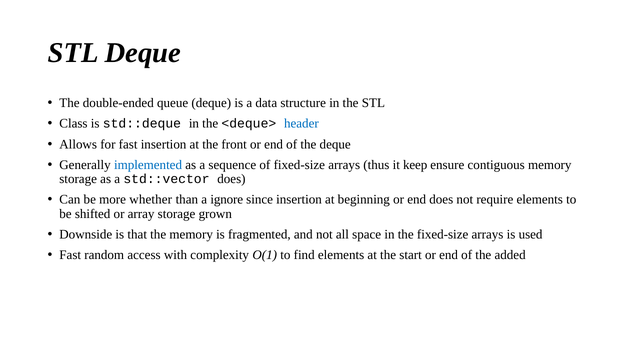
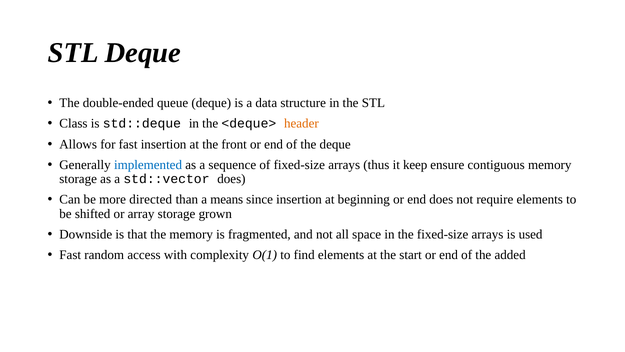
header colour: blue -> orange
whether: whether -> directed
ignore: ignore -> means
